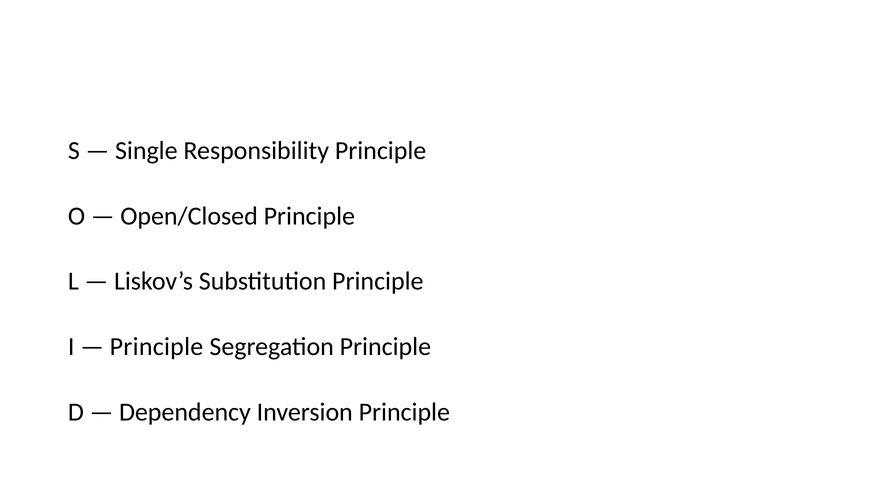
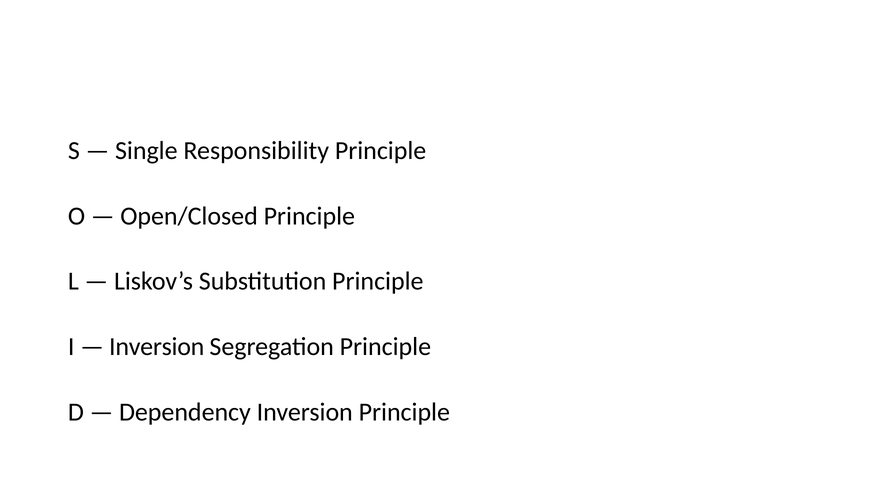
Principle at (156, 347): Principle -> Inversion
